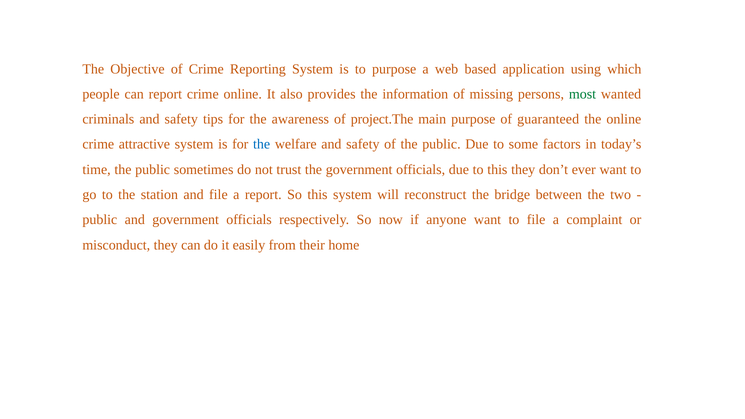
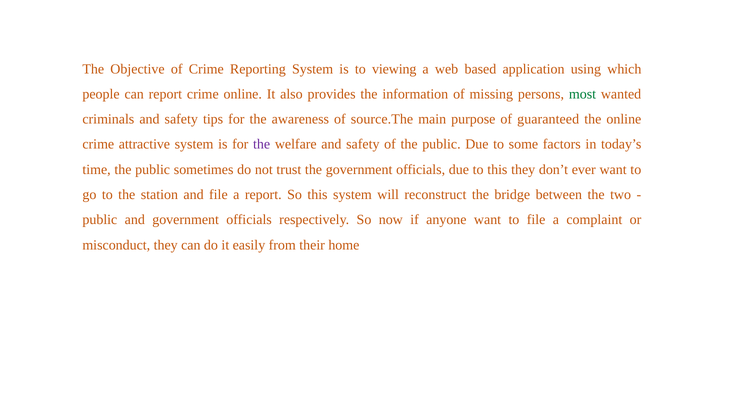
to purpose: purpose -> viewing
project.The: project.The -> source.The
the at (262, 144) colour: blue -> purple
